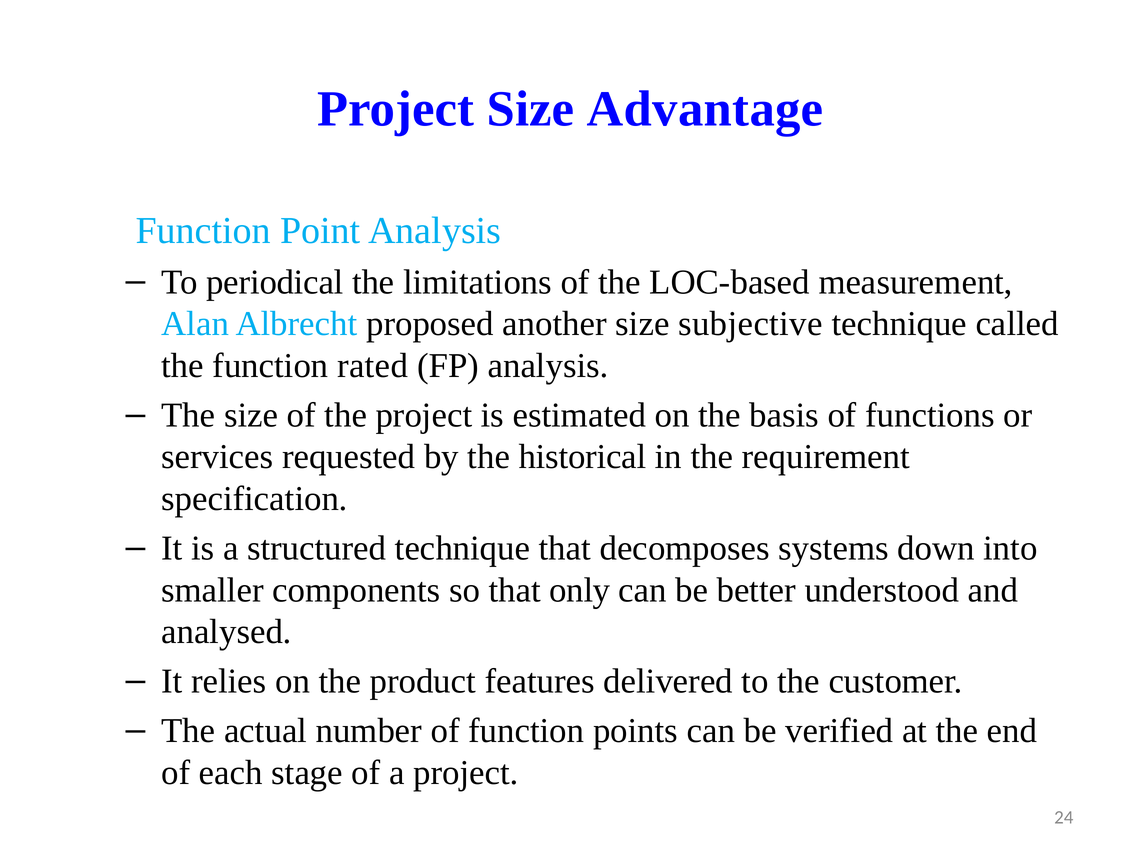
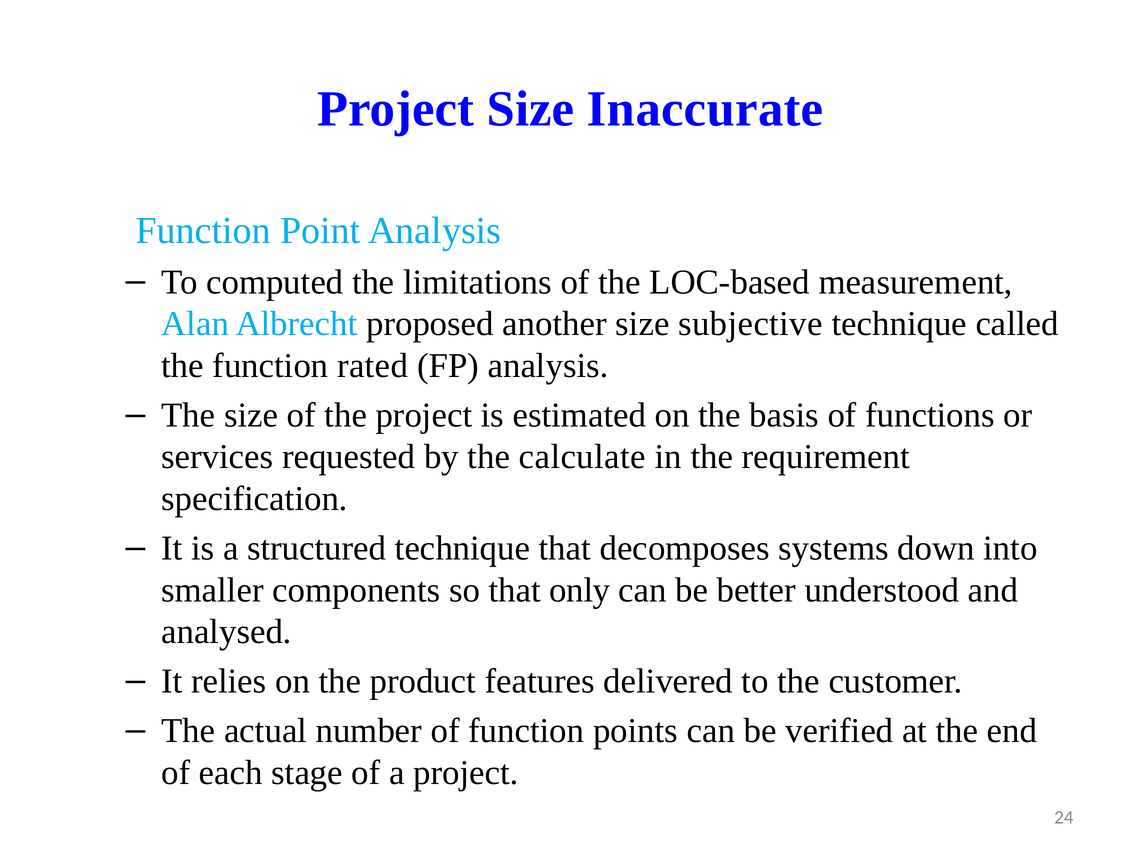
Advantage: Advantage -> Inaccurate
periodical: periodical -> computed
historical: historical -> calculate
